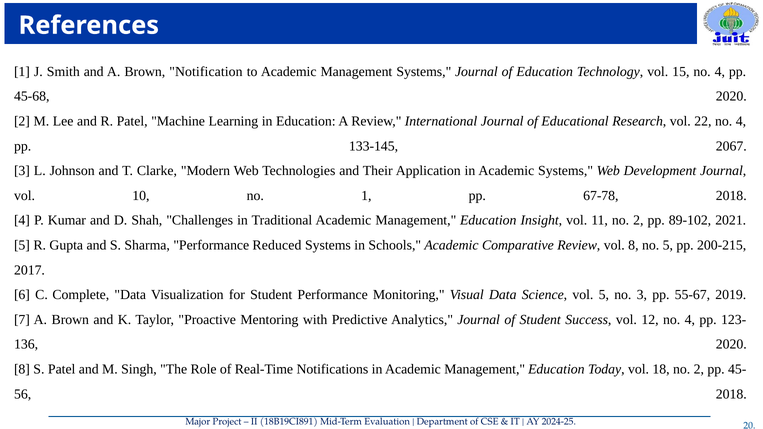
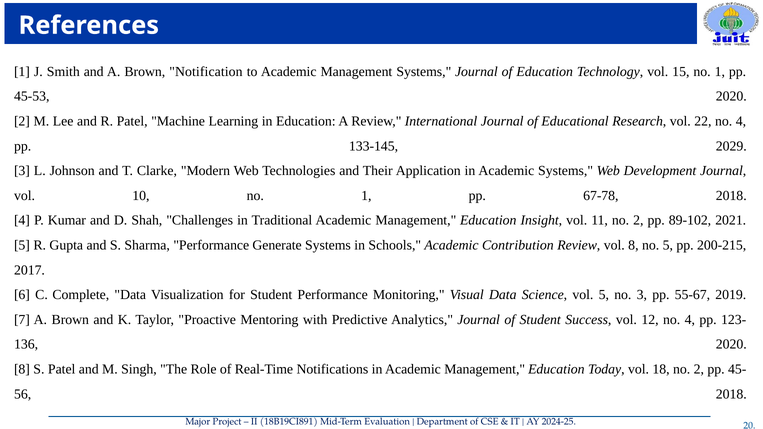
15 no 4: 4 -> 1
45-68: 45-68 -> 45-53
2067: 2067 -> 2029
Reduced: Reduced -> Generate
Comparative: Comparative -> Contribution
